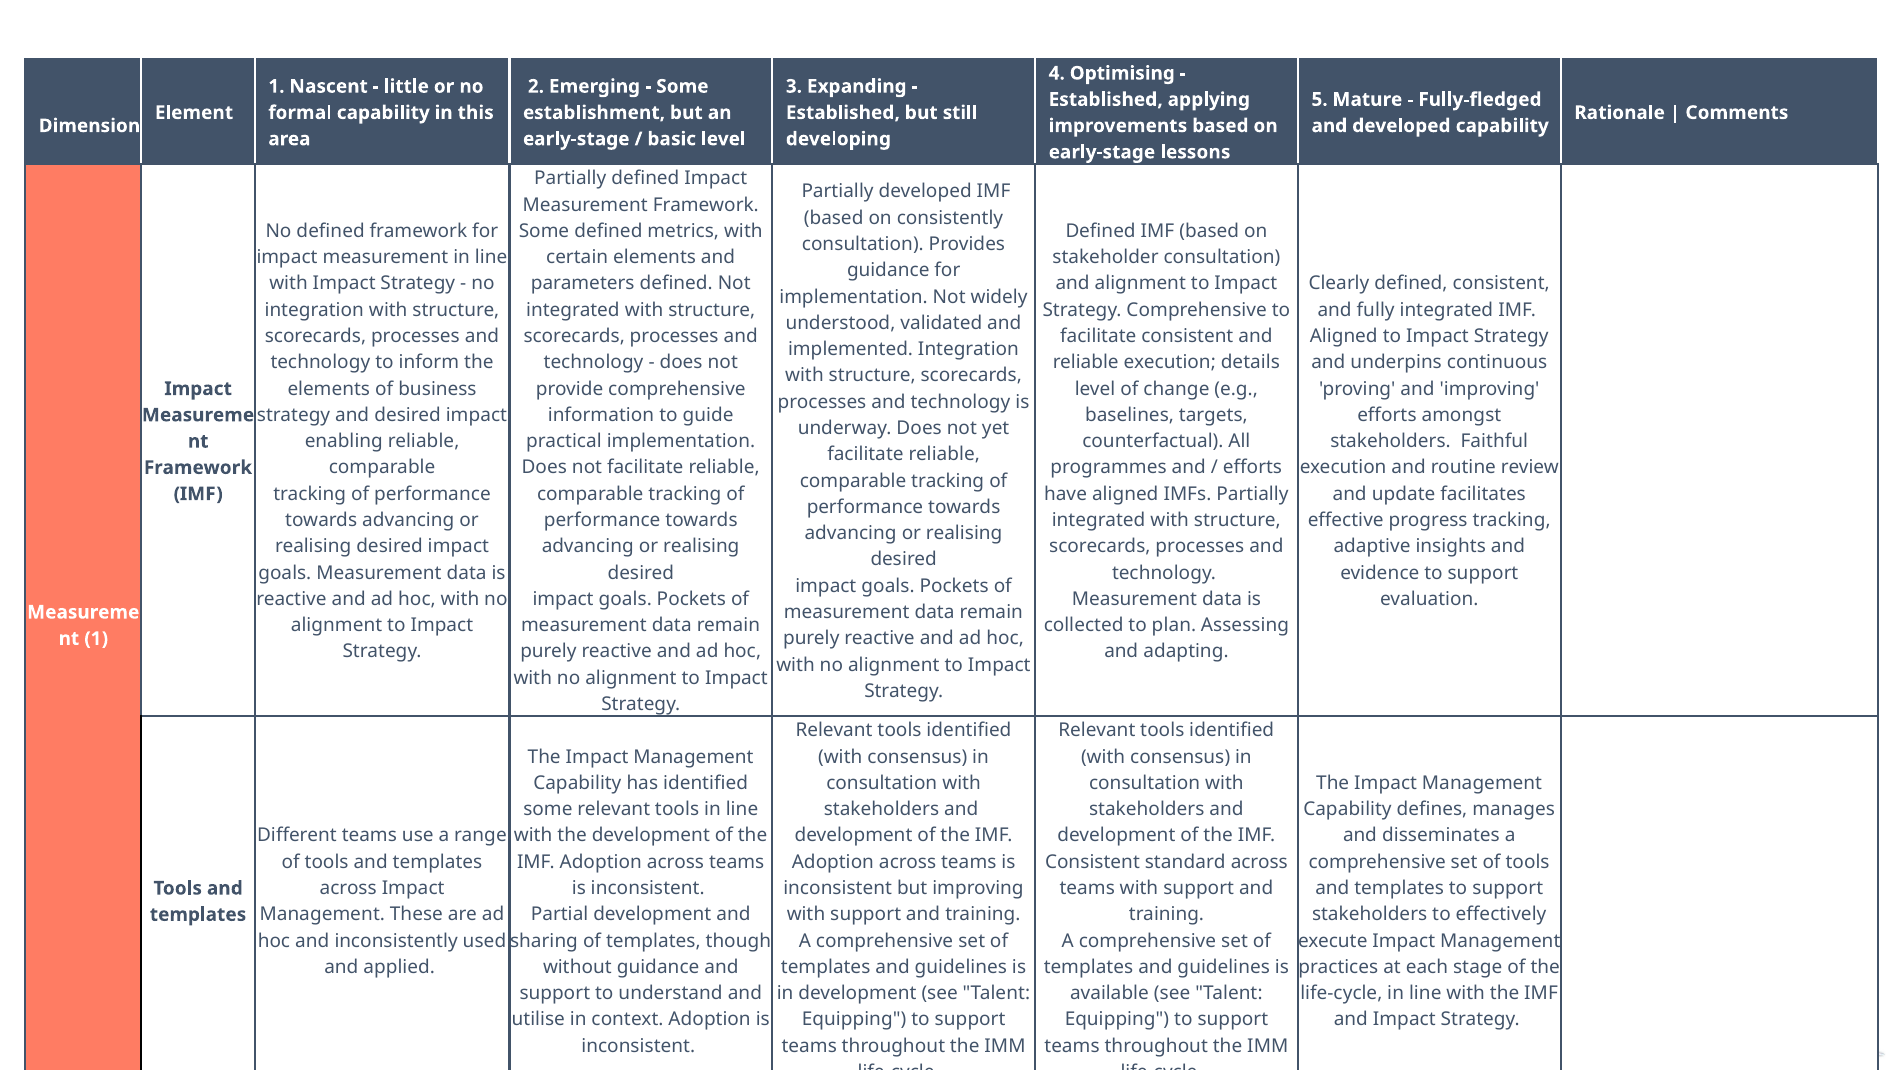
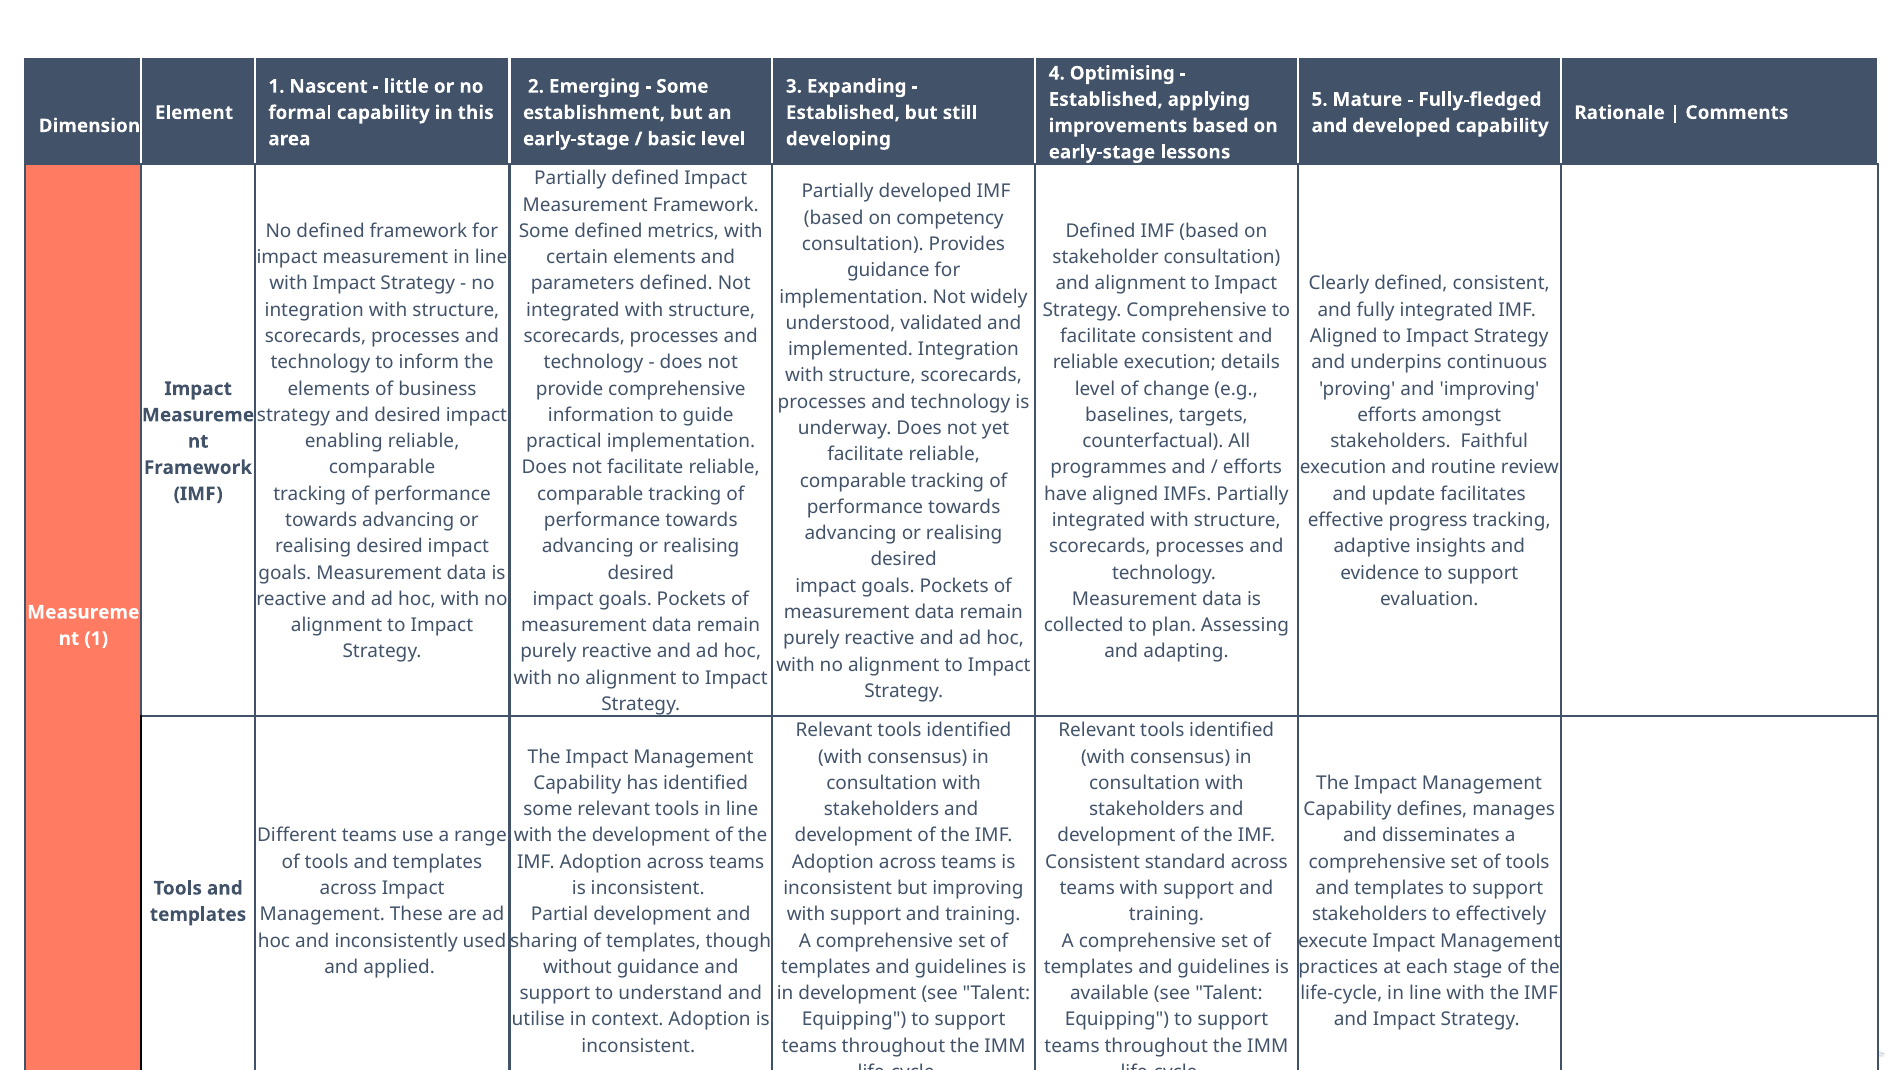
consistently: consistently -> competency
